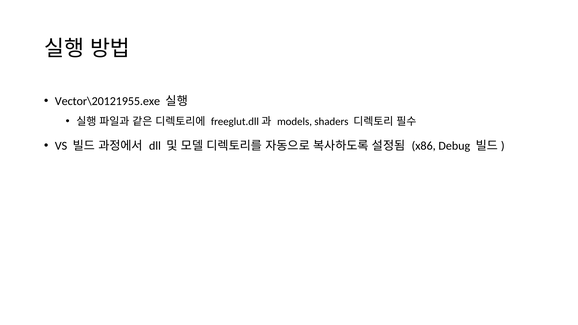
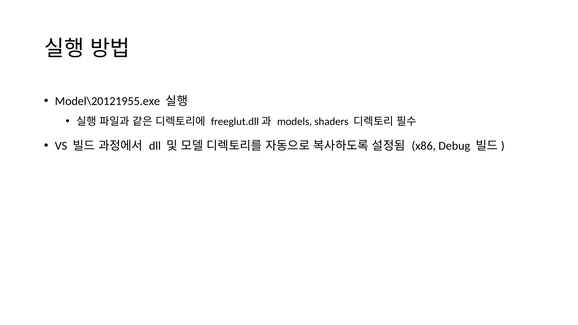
Vector\20121955.exe: Vector\20121955.exe -> Model\20121955.exe
